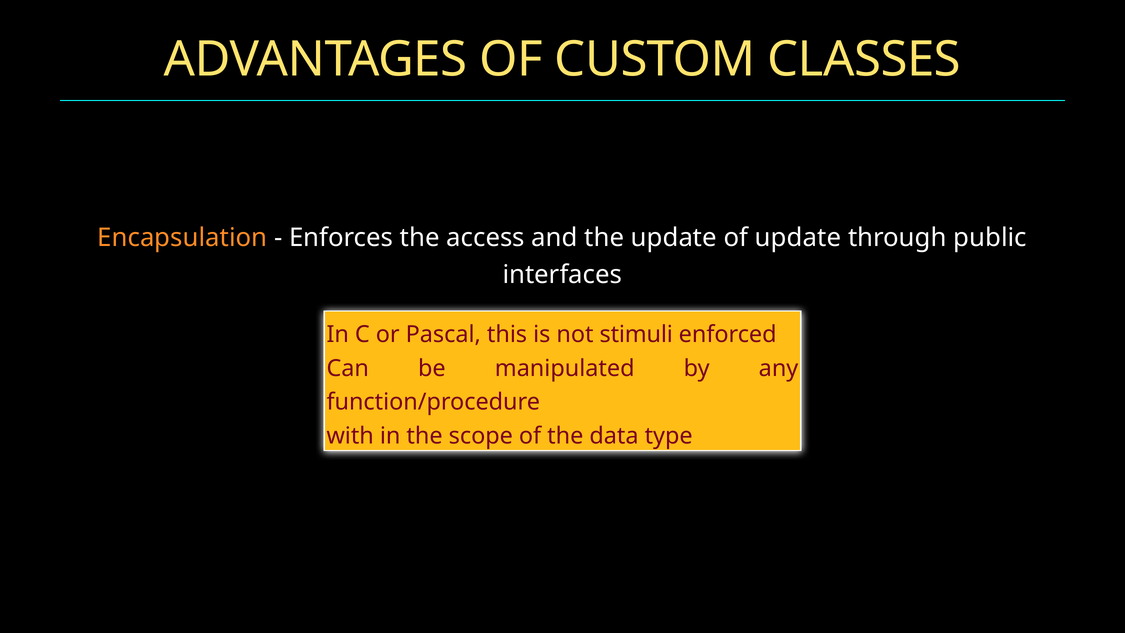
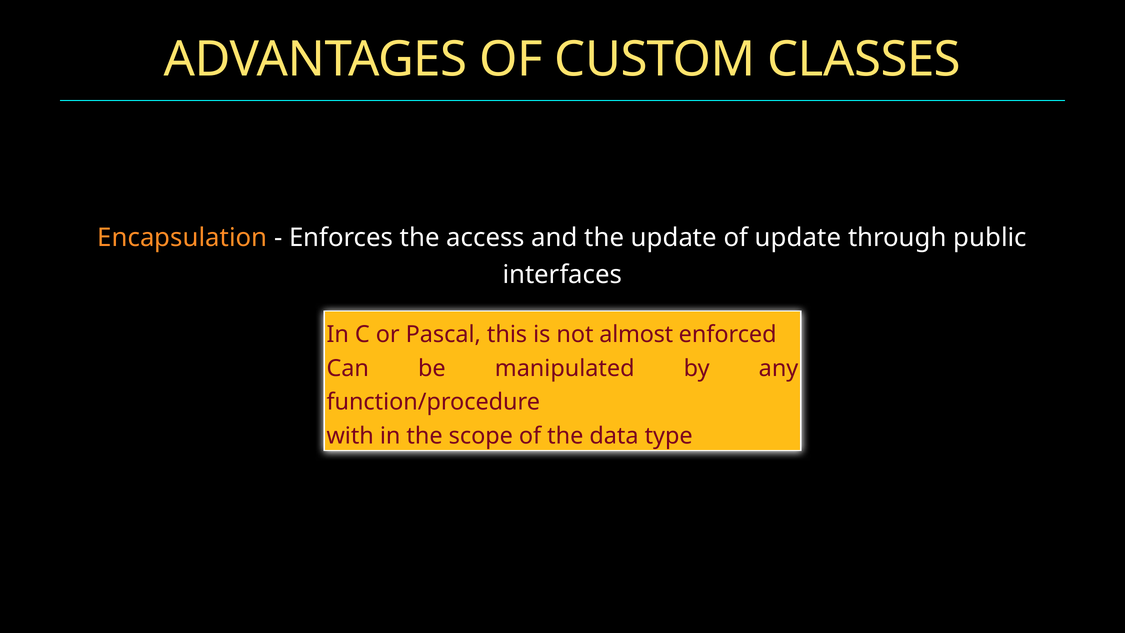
stimuli: stimuli -> almost
